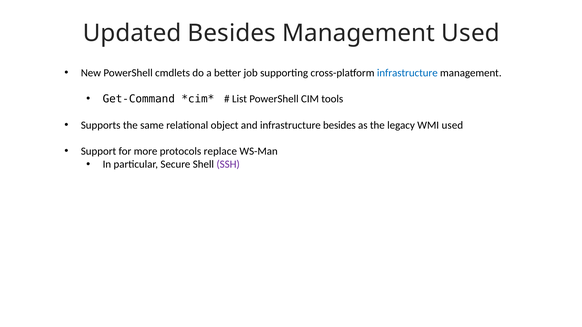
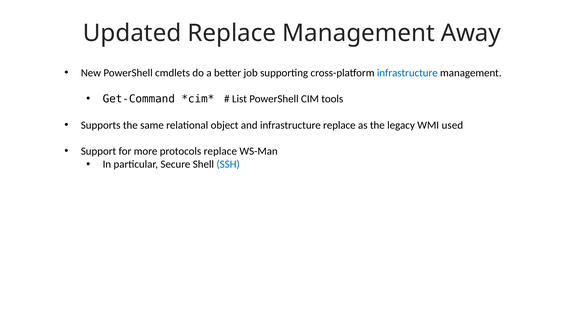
Updated Besides: Besides -> Replace
Management Used: Used -> Away
infrastructure besides: besides -> replace
SSH colour: purple -> blue
